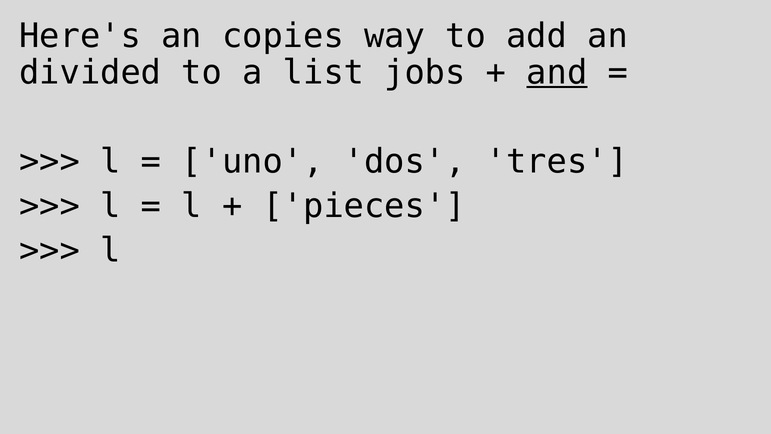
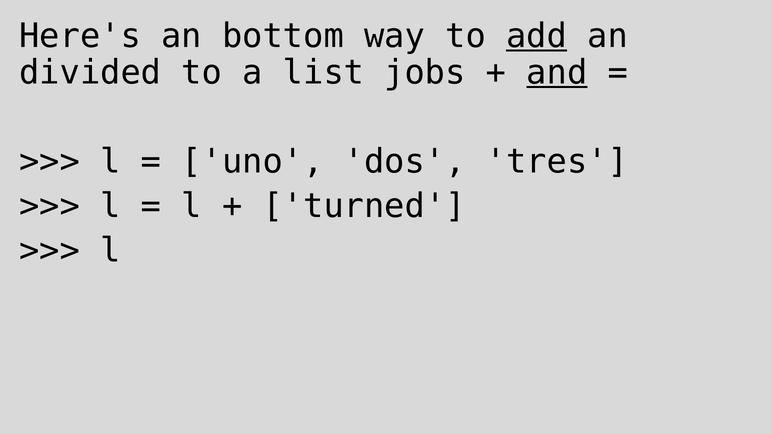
copies: copies -> bottom
add underline: none -> present
pieces: pieces -> turned
